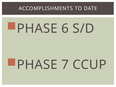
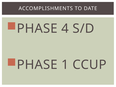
6: 6 -> 4
7: 7 -> 1
